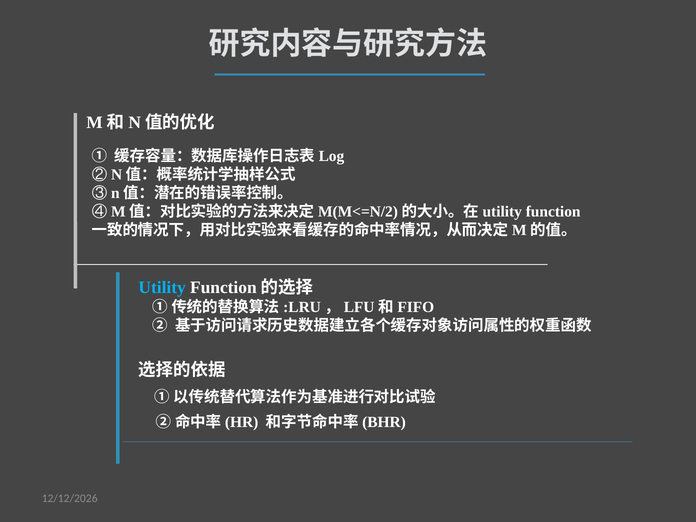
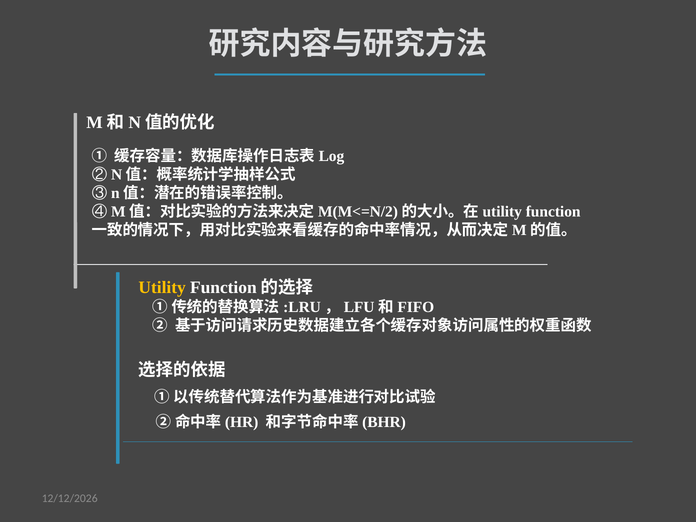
Utility colour: light blue -> yellow
